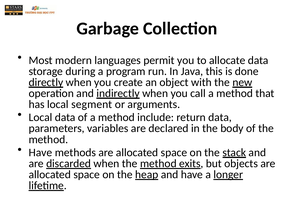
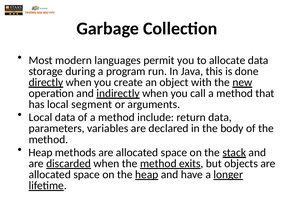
Have at (40, 152): Have -> Heap
